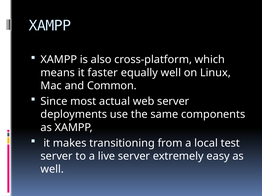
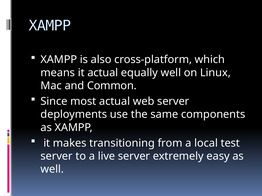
it faster: faster -> actual
